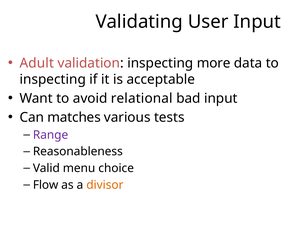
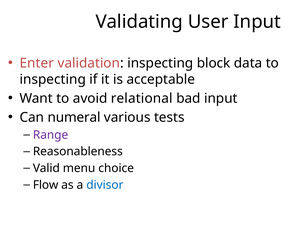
Adult: Adult -> Enter
more: more -> block
matches: matches -> numeral
divisor colour: orange -> blue
